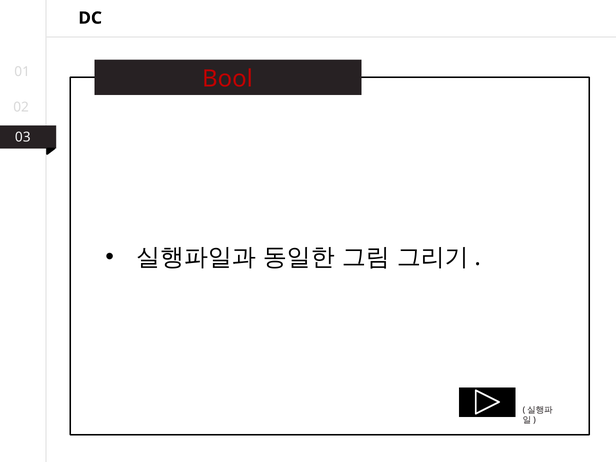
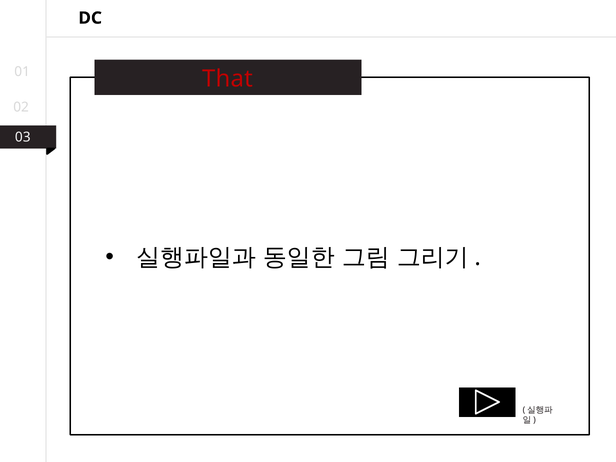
Bool: Bool -> That
